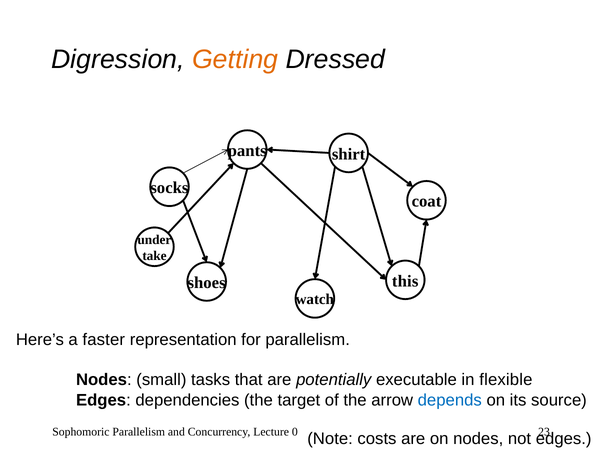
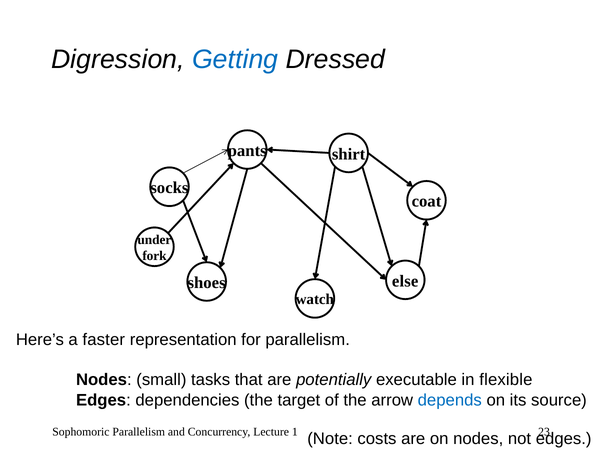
Getting colour: orange -> blue
take: take -> fork
this: this -> else
0: 0 -> 1
